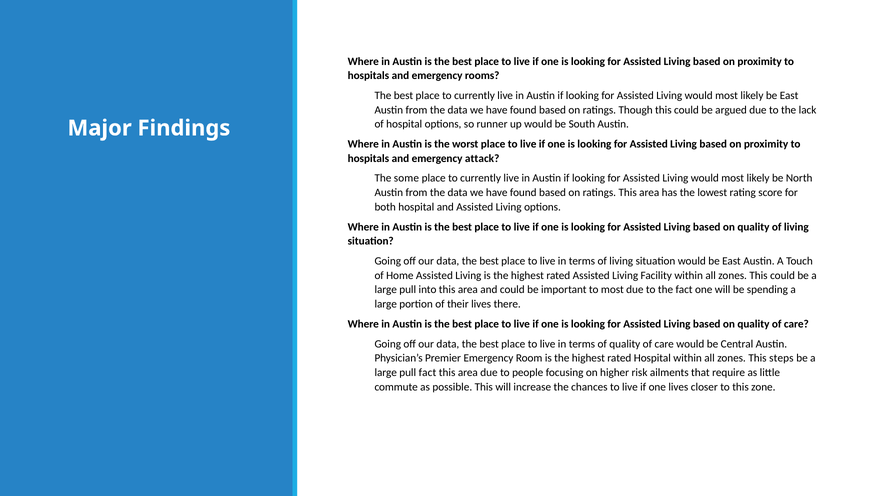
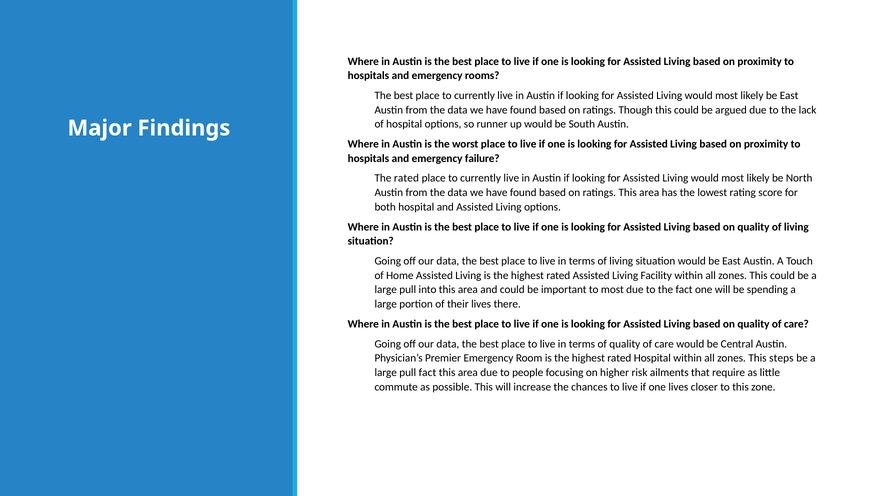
attack: attack -> failure
The some: some -> rated
